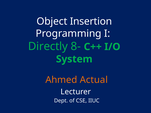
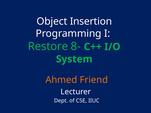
Directly: Directly -> Restore
Actual: Actual -> Friend
